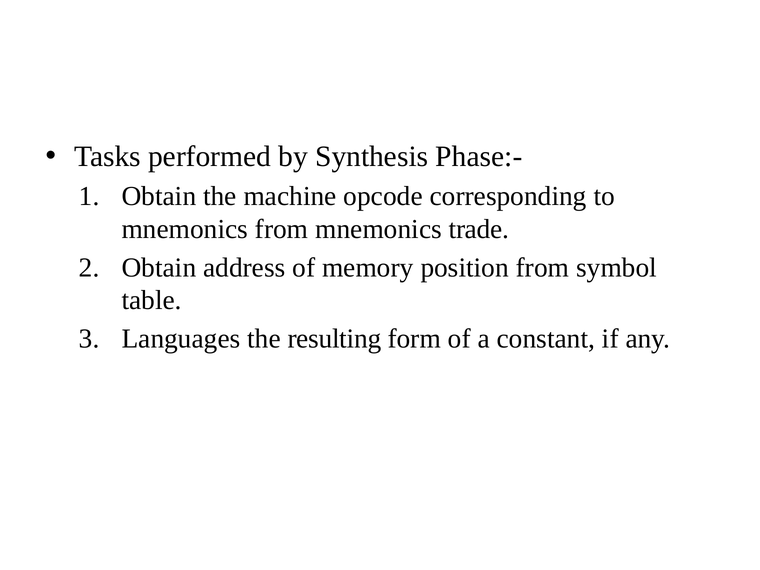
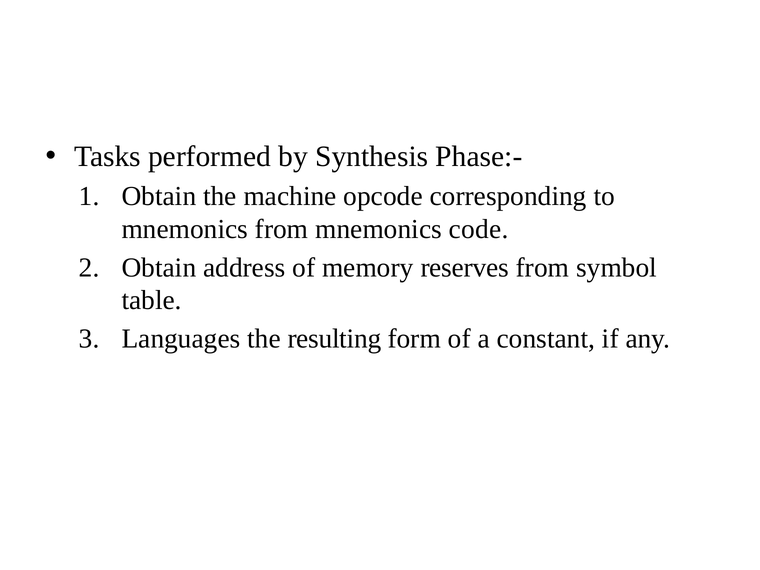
trade: trade -> code
position: position -> reserves
